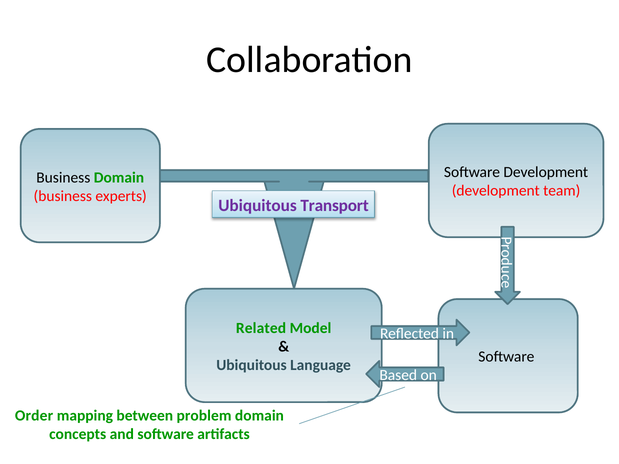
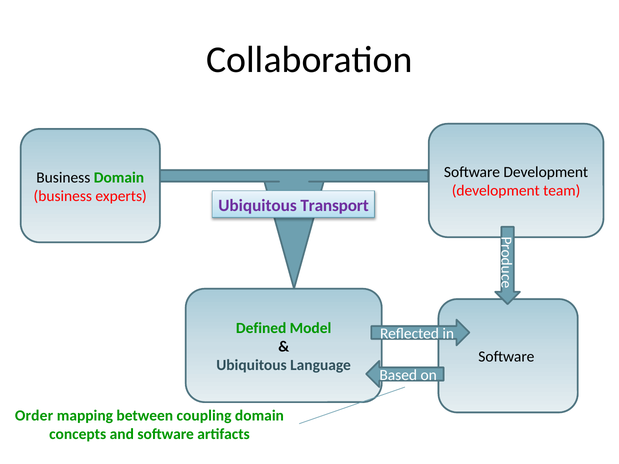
Related: Related -> Defined
problem: problem -> coupling
